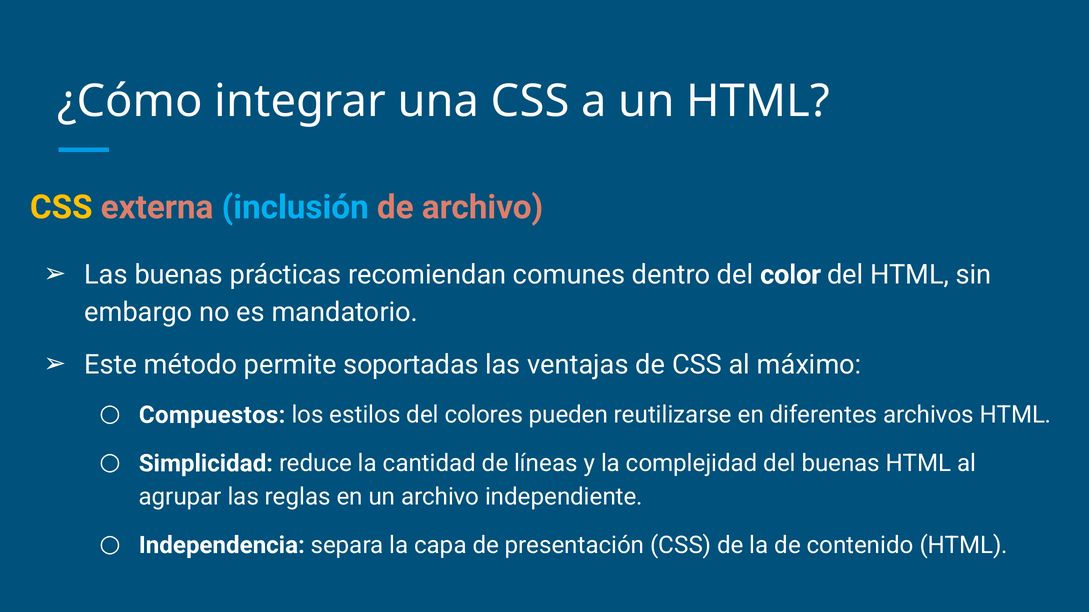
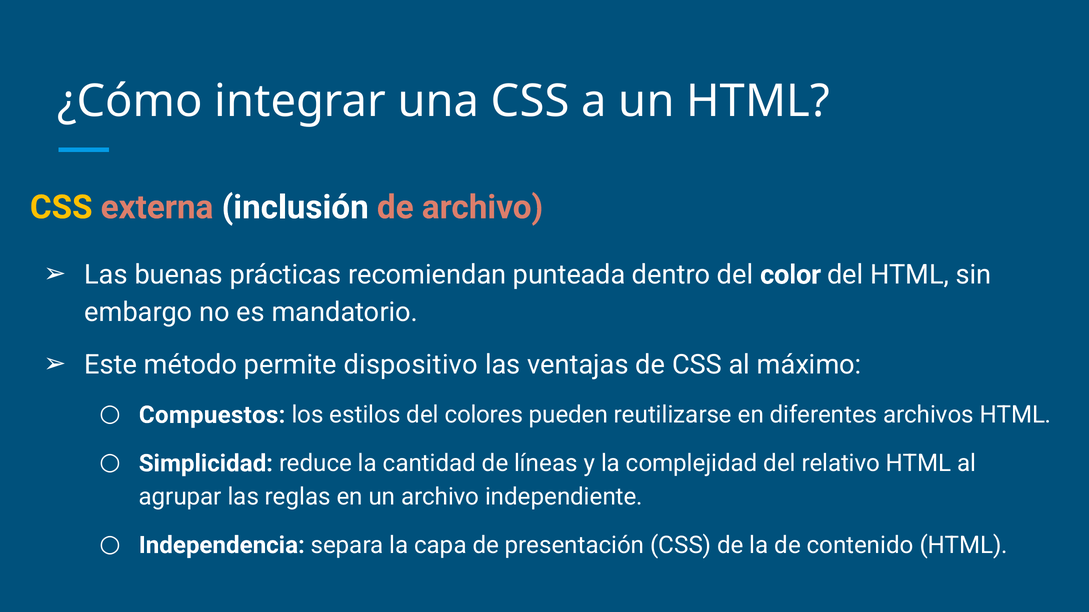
inclusión colour: light blue -> white
comunes: comunes -> punteada
soportadas: soportadas -> dispositivo
del buenas: buenas -> relativo
